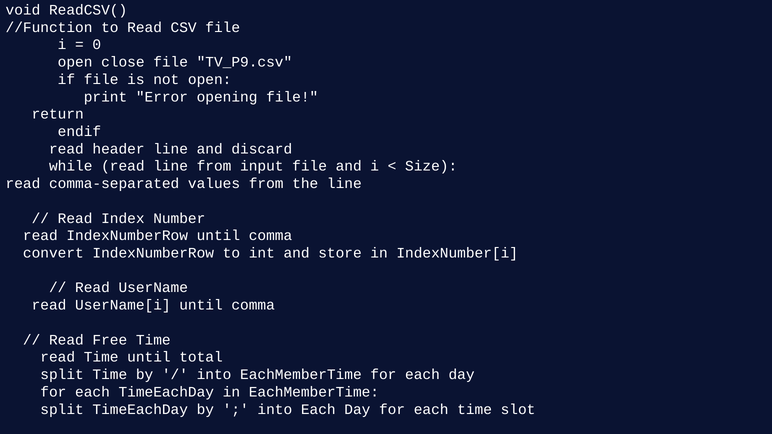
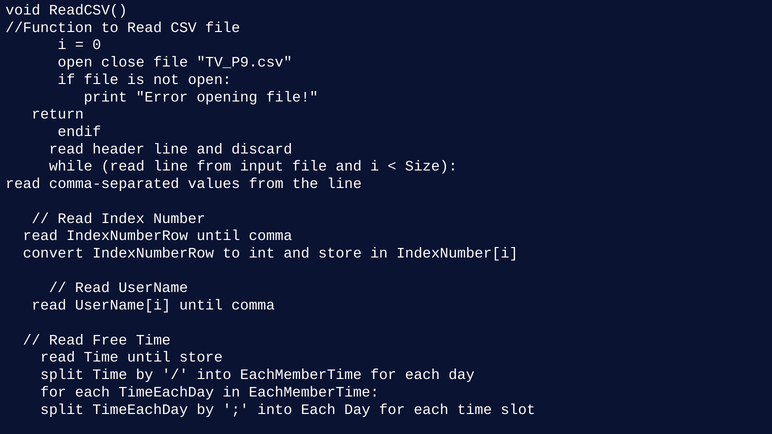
until total: total -> store
